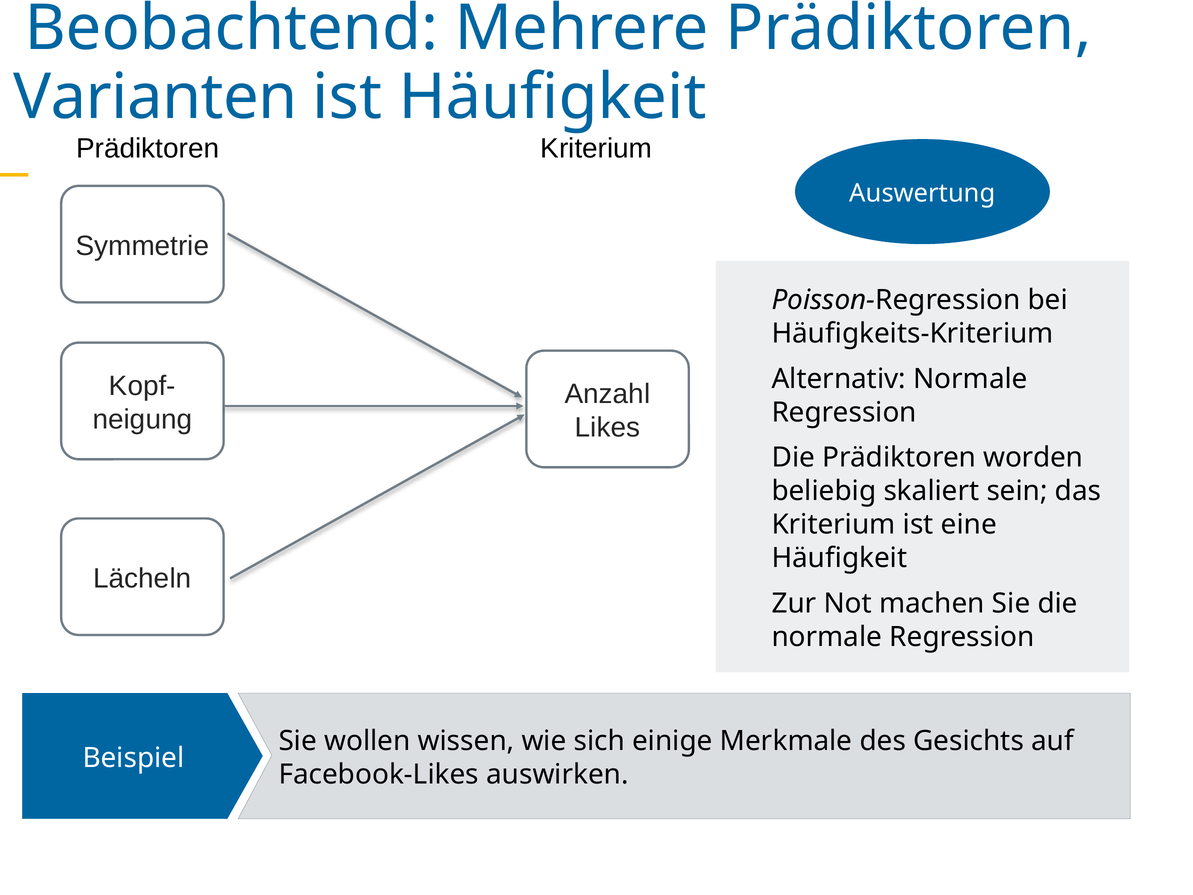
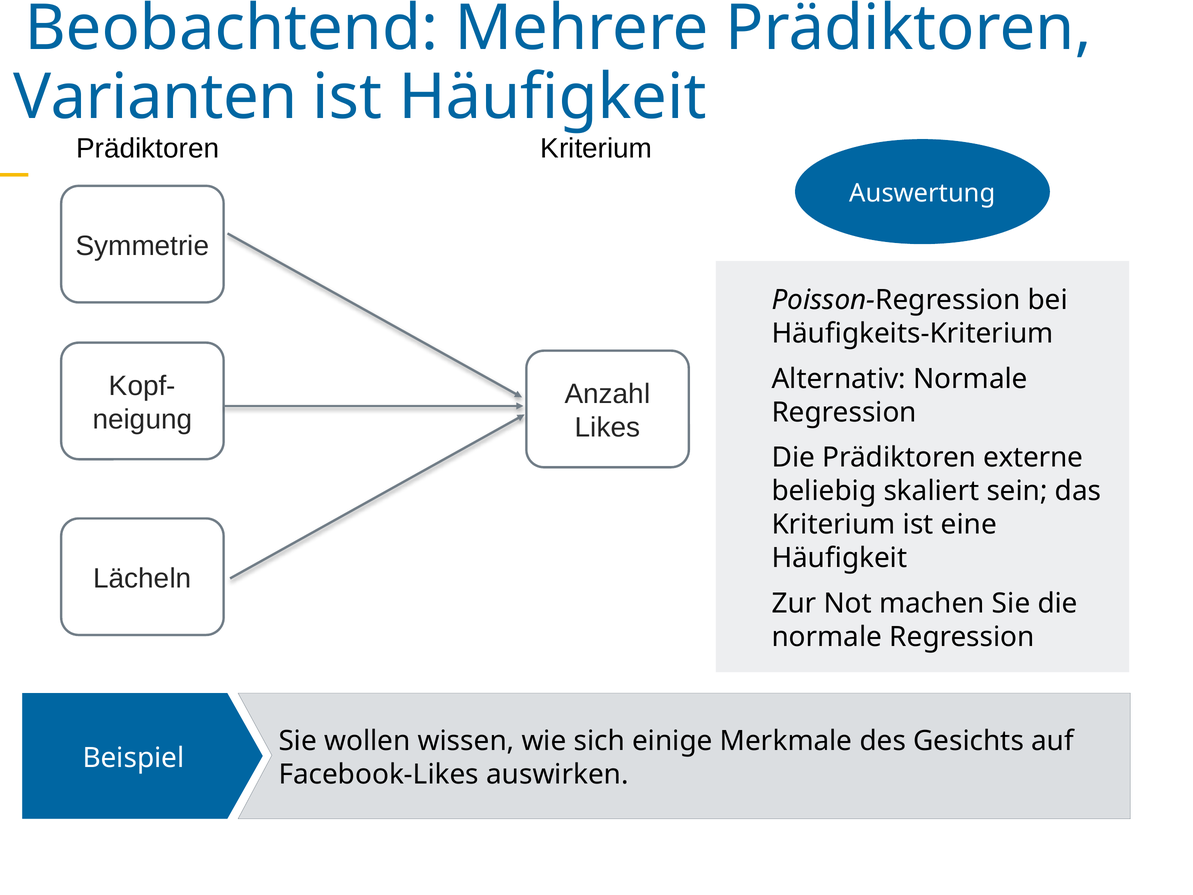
worden: worden -> externe
